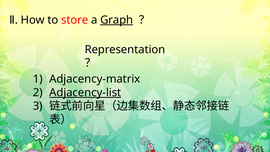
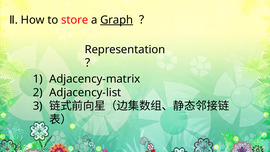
Adjacency-list underline: present -> none
